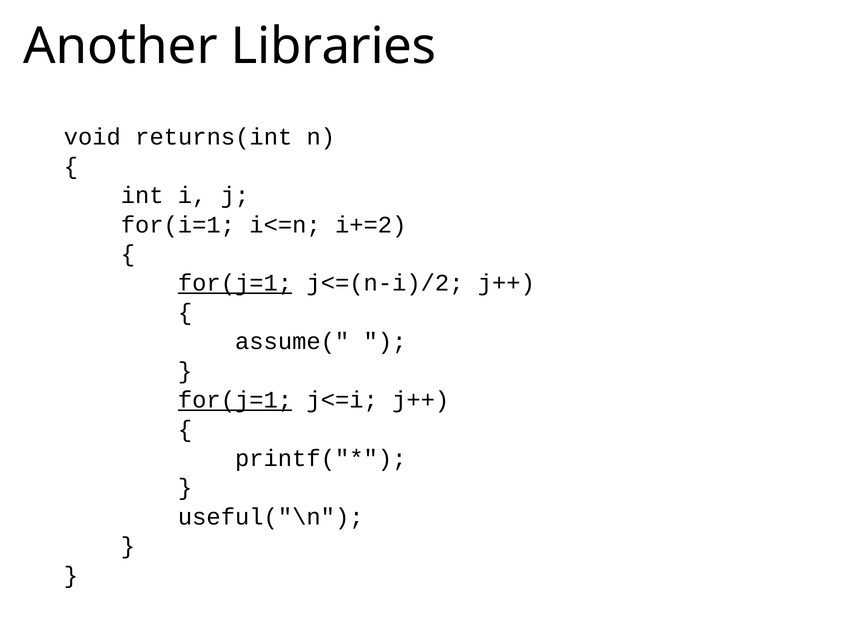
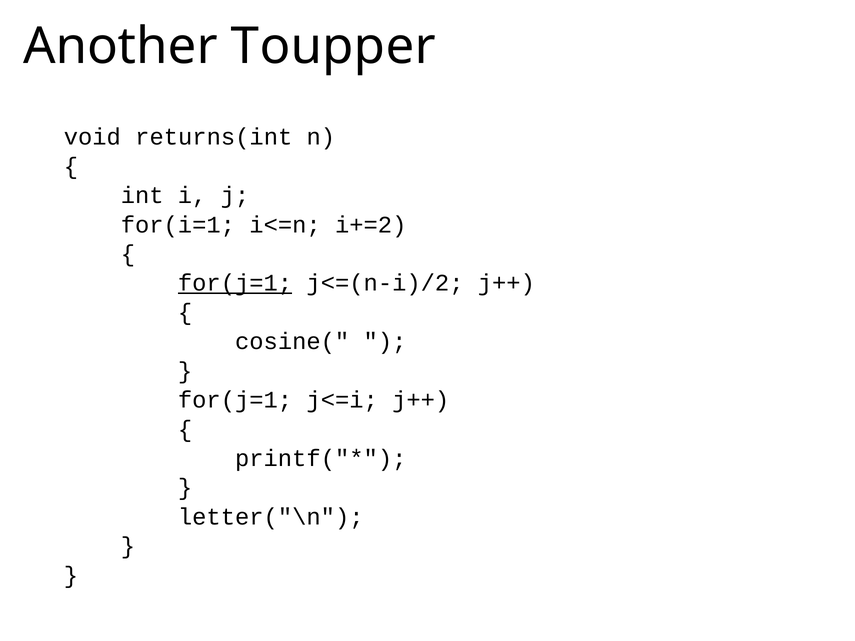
Libraries: Libraries -> Toupper
assume(: assume( -> cosine(
for(j=1 at (235, 400) underline: present -> none
useful("\n: useful("\n -> letter("\n
